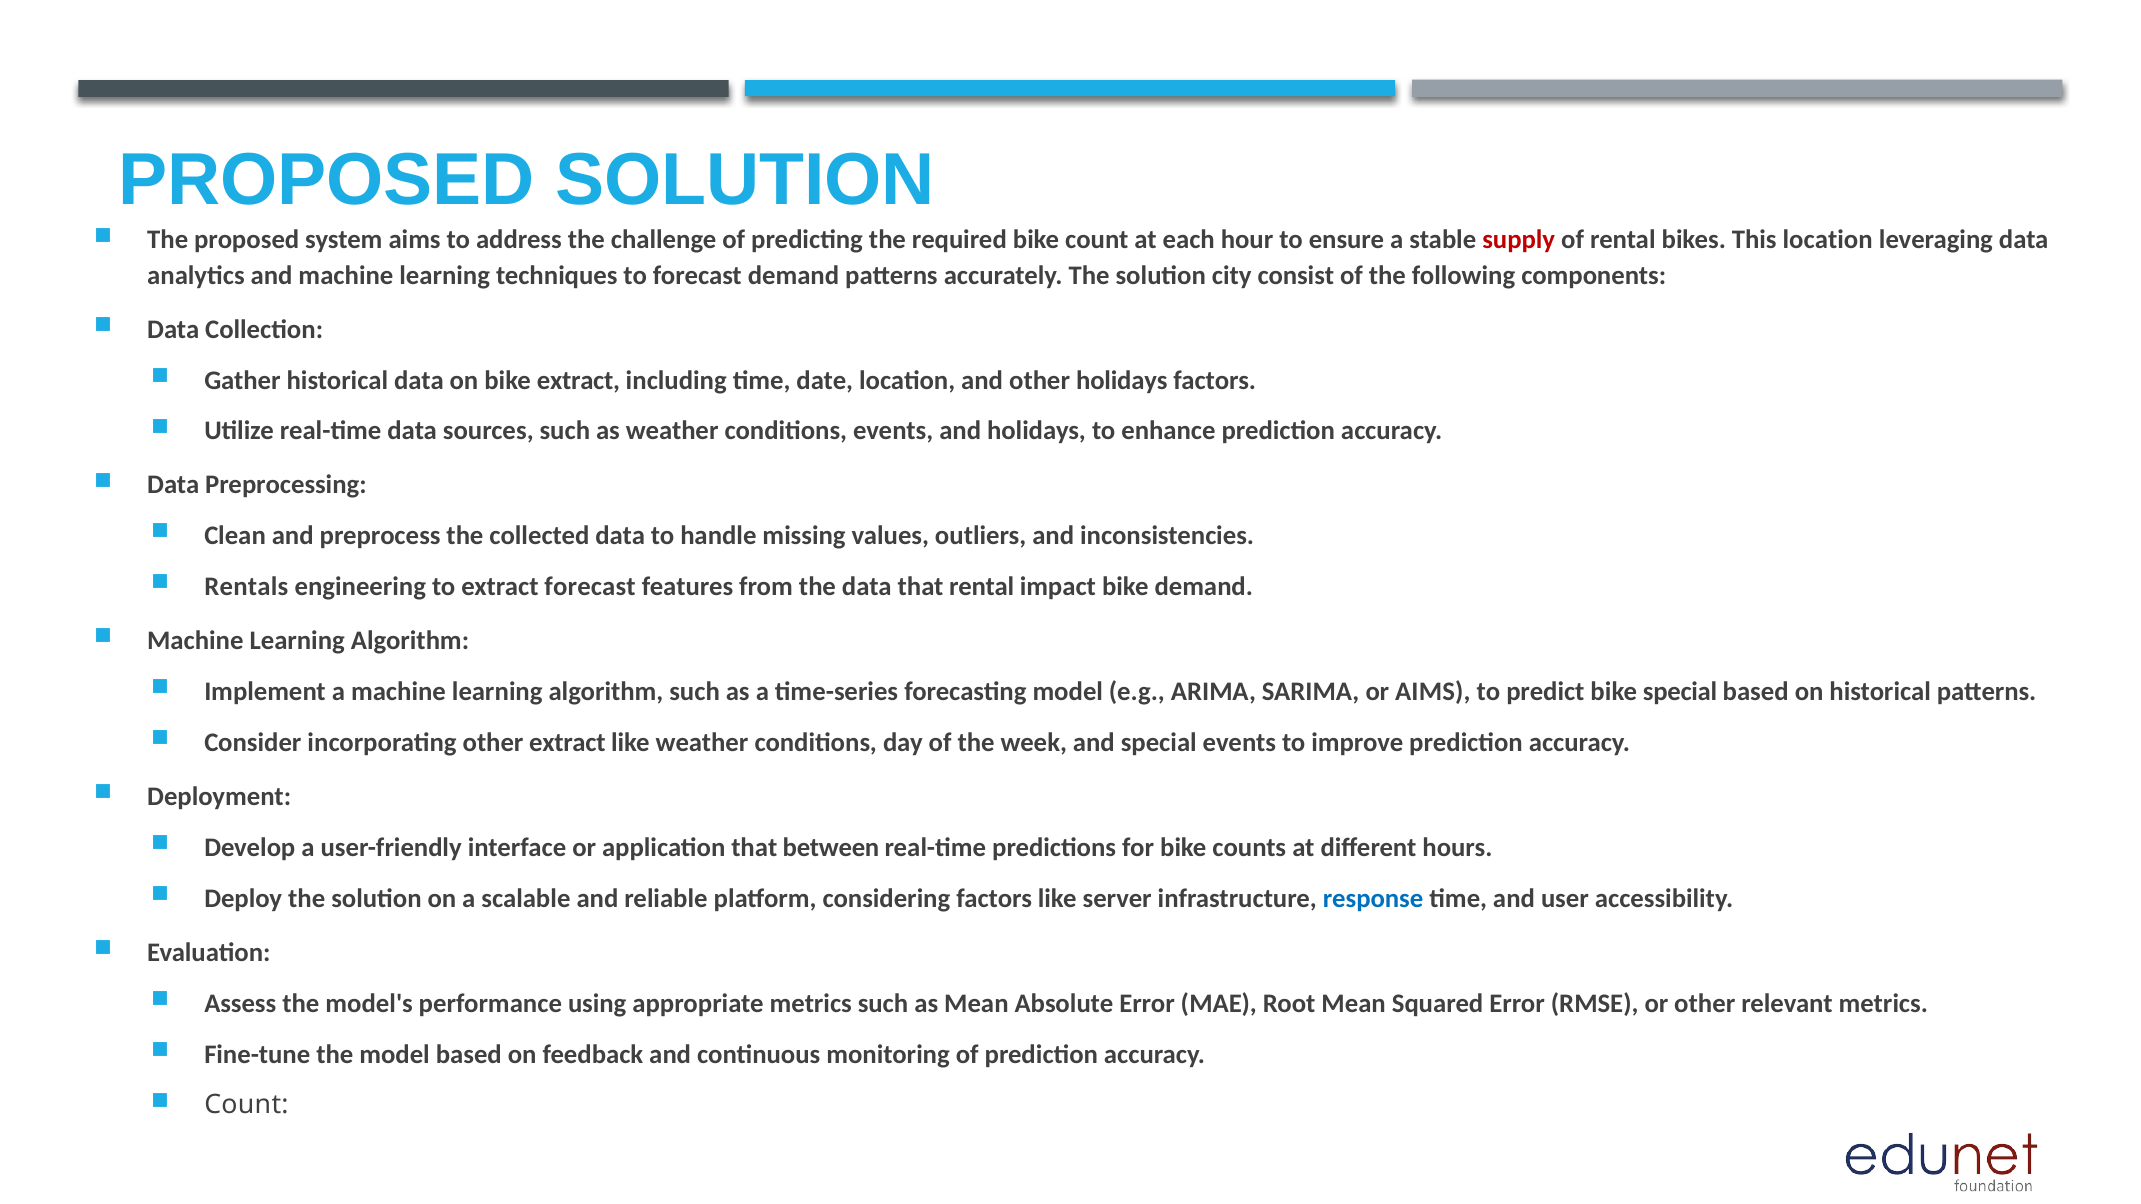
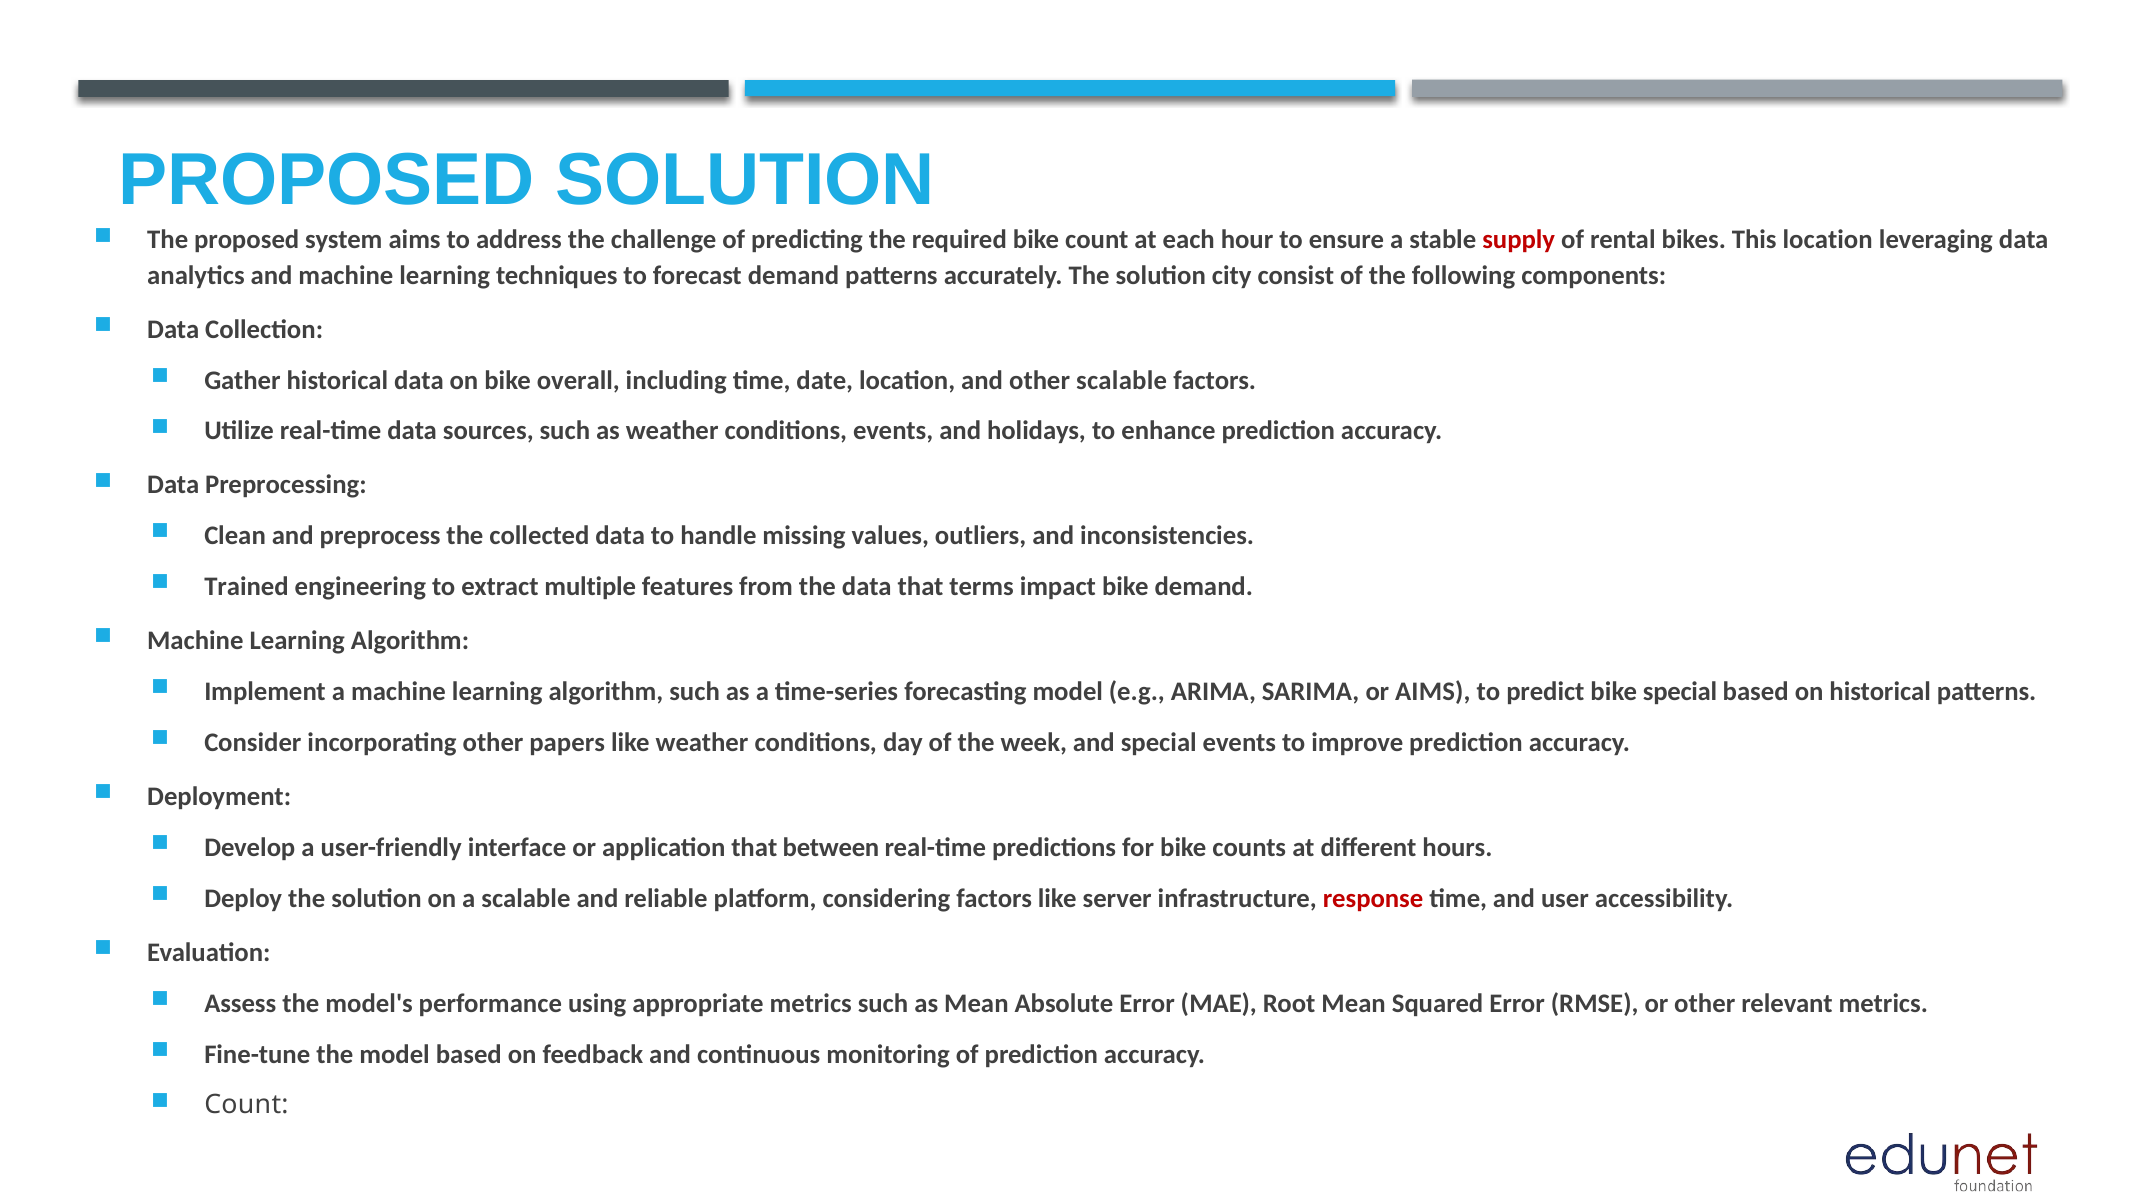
bike extract: extract -> overall
other holidays: holidays -> scalable
Rentals: Rentals -> Trained
extract forecast: forecast -> multiple
that rental: rental -> terms
other extract: extract -> papers
response colour: blue -> red
